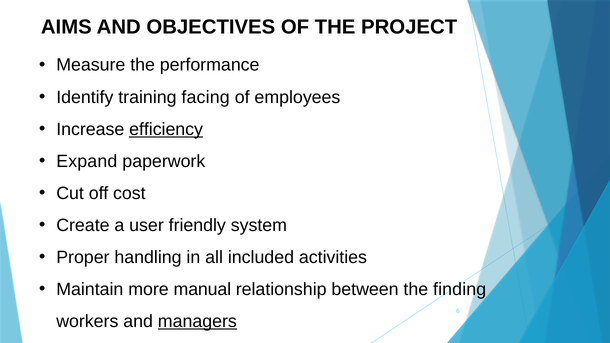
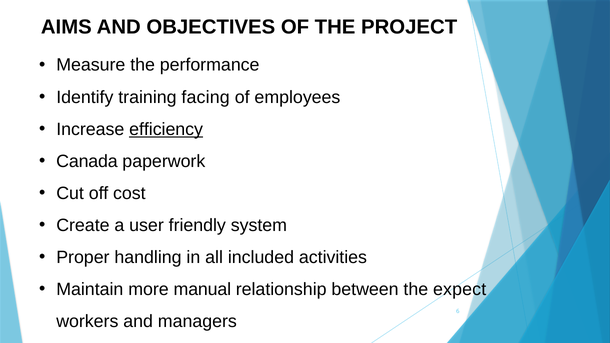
Expand: Expand -> Canada
finding: finding -> expect
managers underline: present -> none
